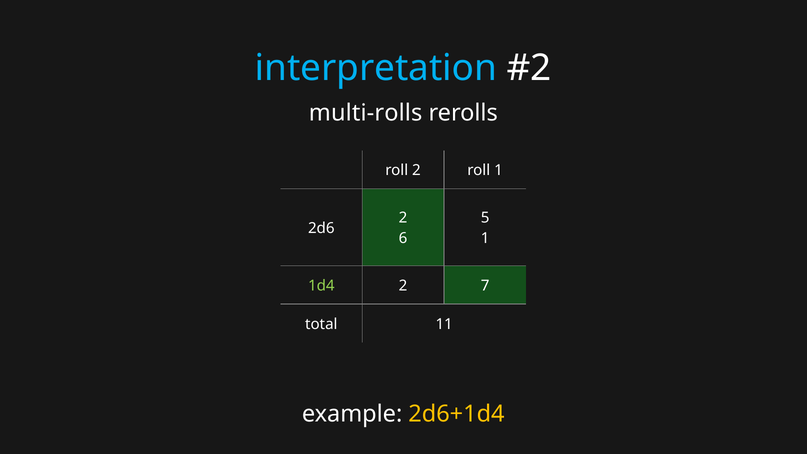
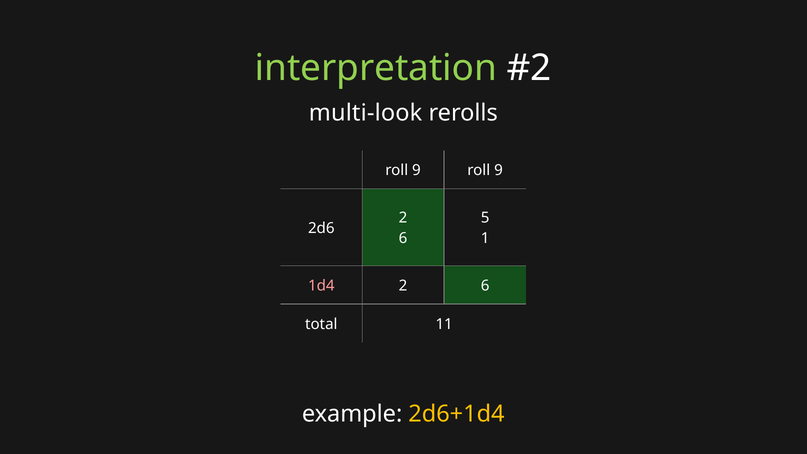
interpretation colour: light blue -> light green
multi-rolls: multi-rolls -> multi-look
2 at (416, 170): 2 -> 9
1 at (498, 170): 1 -> 9
1d4 colour: light green -> pink
7 at (485, 286): 7 -> 6
